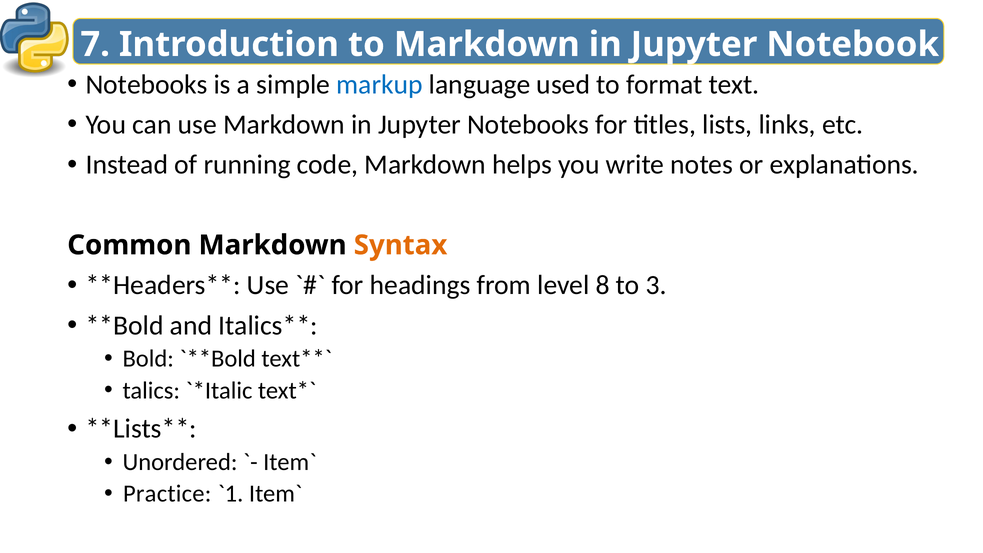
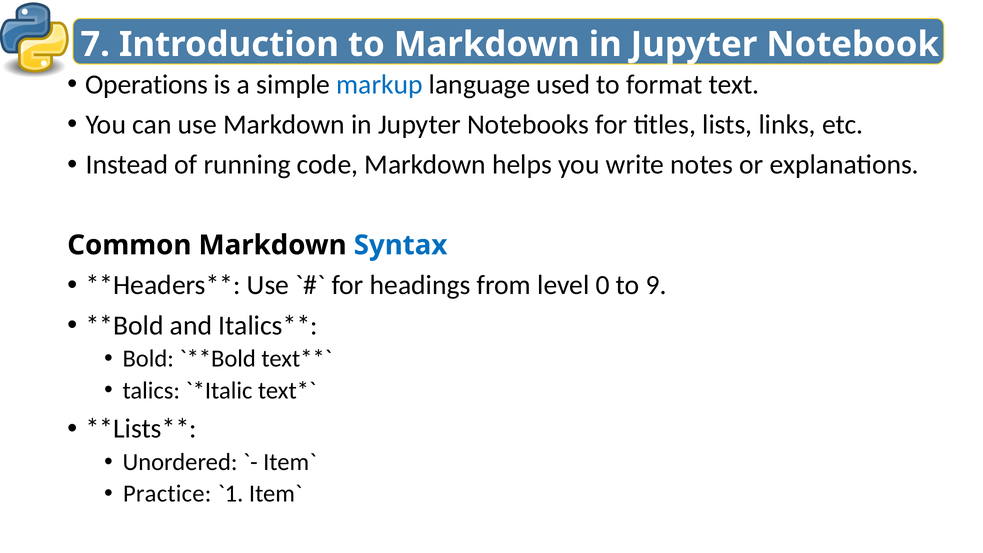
Notebooks at (147, 85): Notebooks -> Operations
Syntax colour: orange -> blue
8: 8 -> 0
3: 3 -> 9
